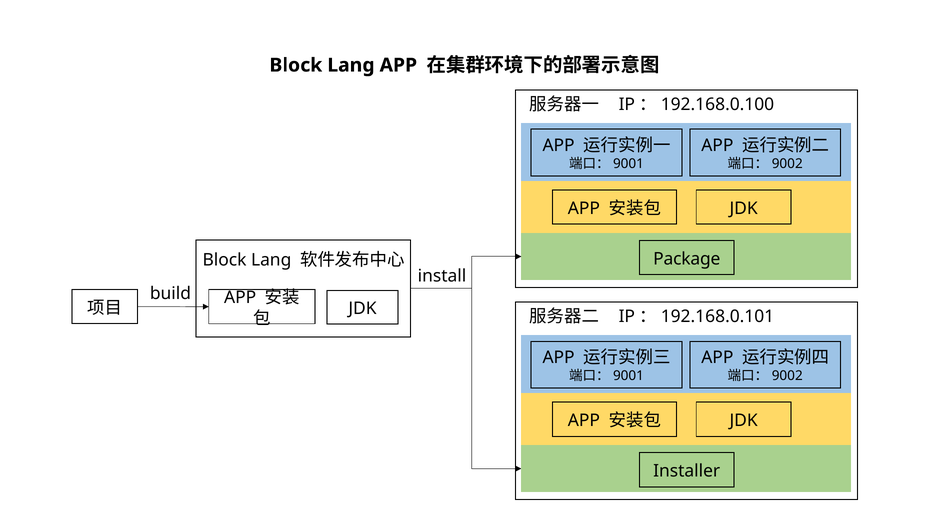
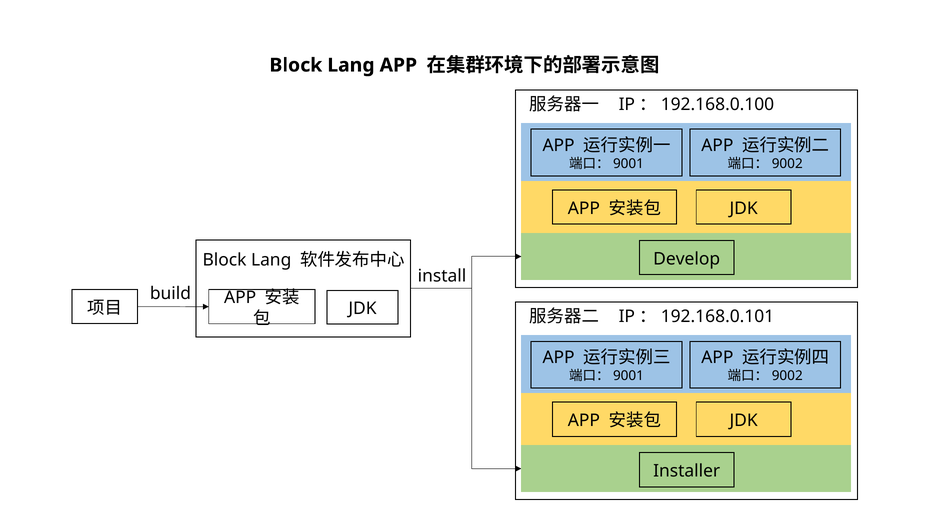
Package: Package -> Develop
